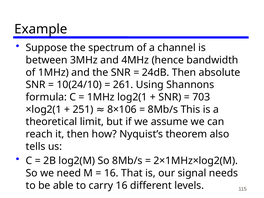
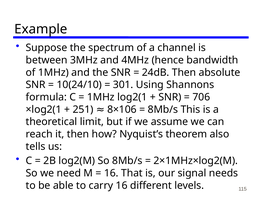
261: 261 -> 301
703: 703 -> 706
